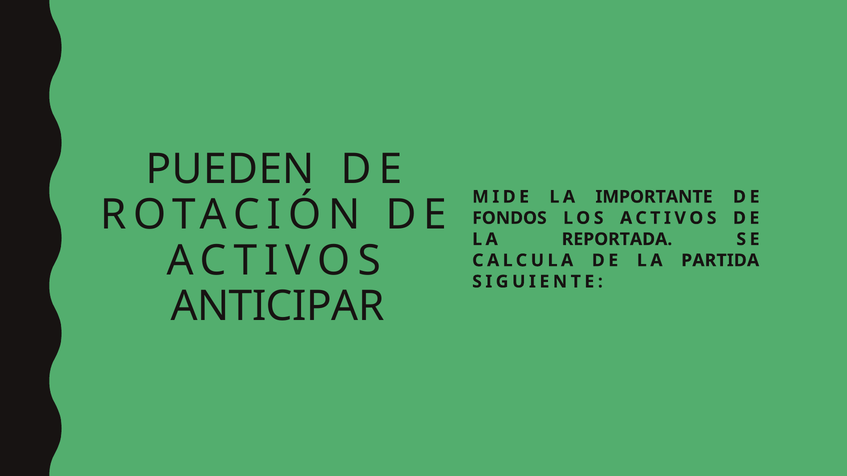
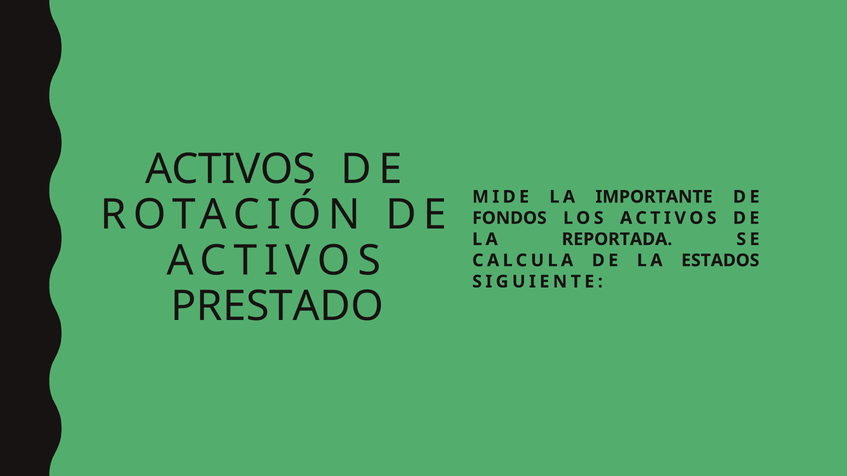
PUEDEN at (230, 169): PUEDEN -> ACTIVOS
PARTIDA: PARTIDA -> ESTADOS
ANTICIPAR: ANTICIPAR -> PRESTADO
